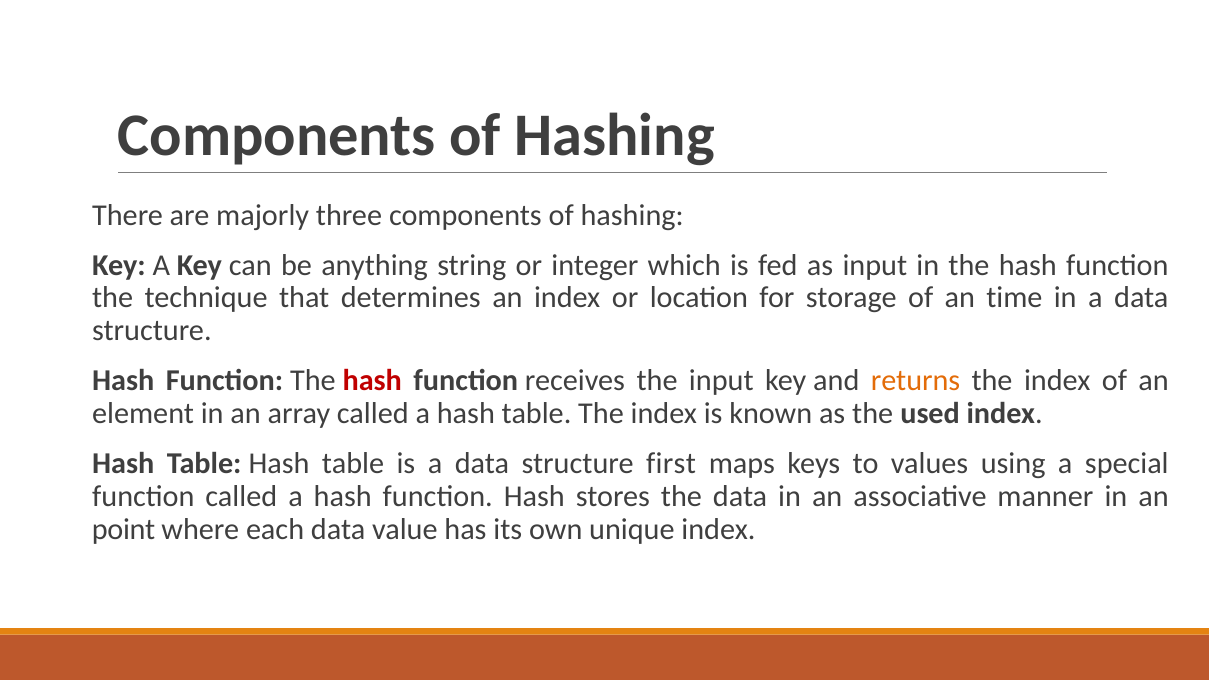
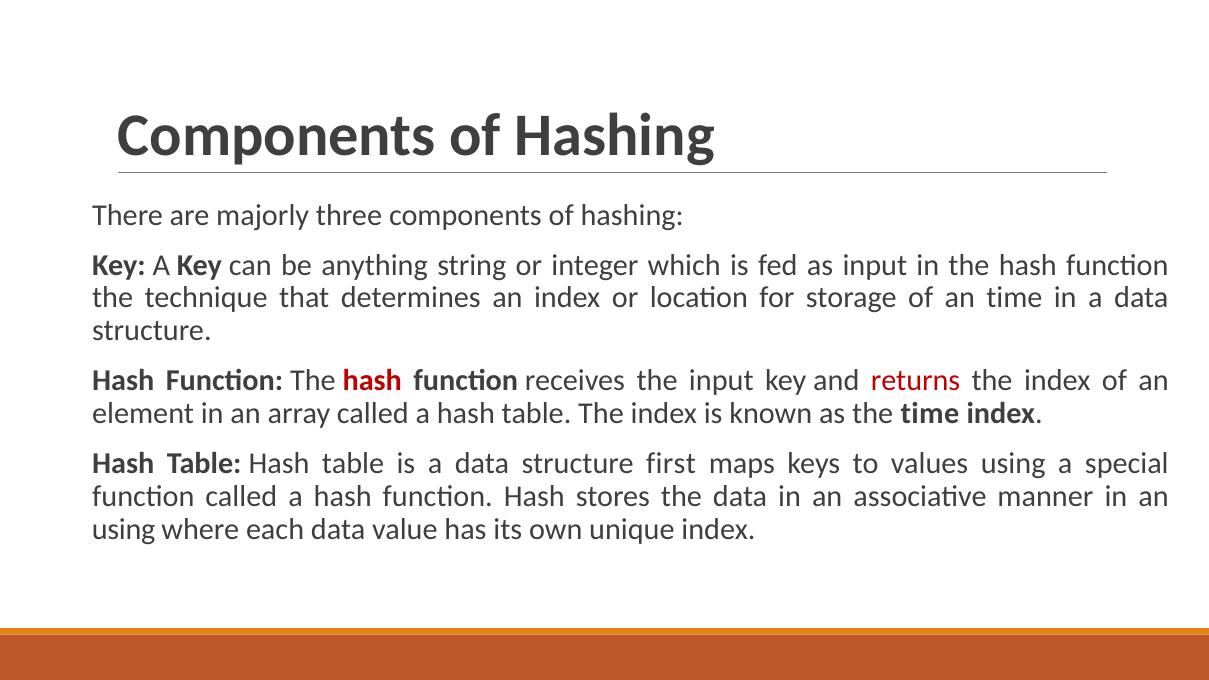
returns colour: orange -> red
the used: used -> time
point at (124, 529): point -> using
